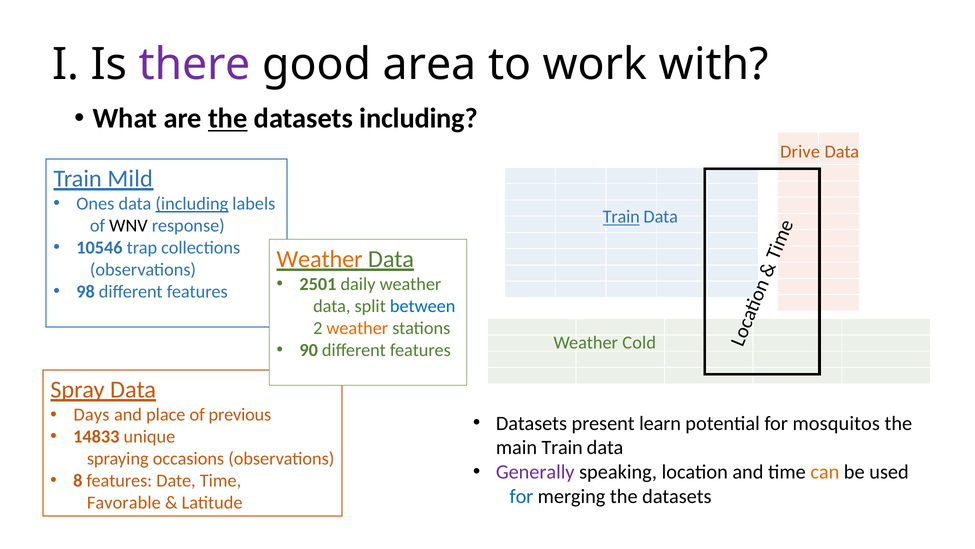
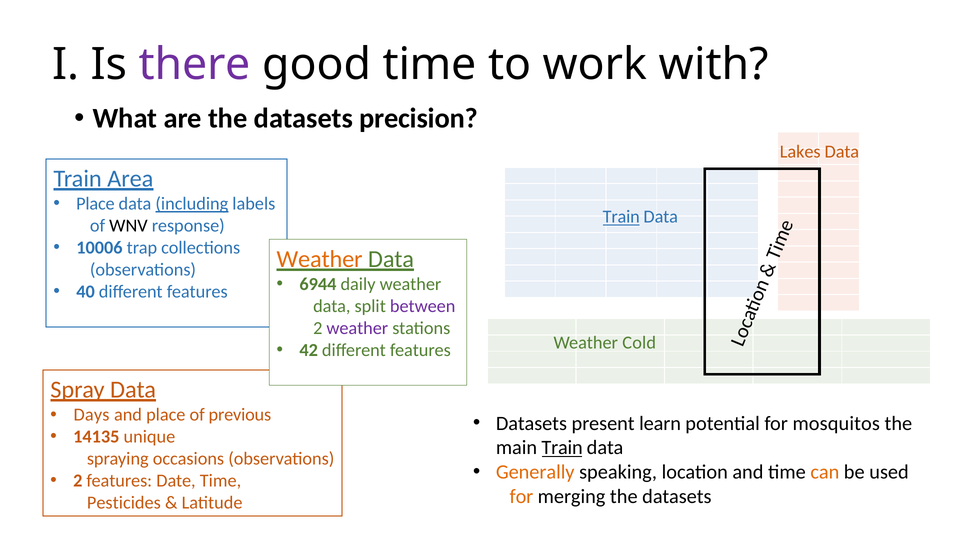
good area: area -> time
the at (228, 118) underline: present -> none
datasets including: including -> precision
Drive: Drive -> Lakes
Mild: Mild -> Area
Ones at (95, 204): Ones -> Place
10546: 10546 -> 10006
2501: 2501 -> 6944
98: 98 -> 40
between colour: blue -> purple
weather at (357, 328) colour: orange -> purple
90: 90 -> 42
14833: 14833 -> 14135
Train at (562, 447) underline: none -> present
Generally colour: purple -> orange
8 at (78, 480): 8 -> 2
for at (521, 496) colour: blue -> orange
Favorable: Favorable -> Pesticides
